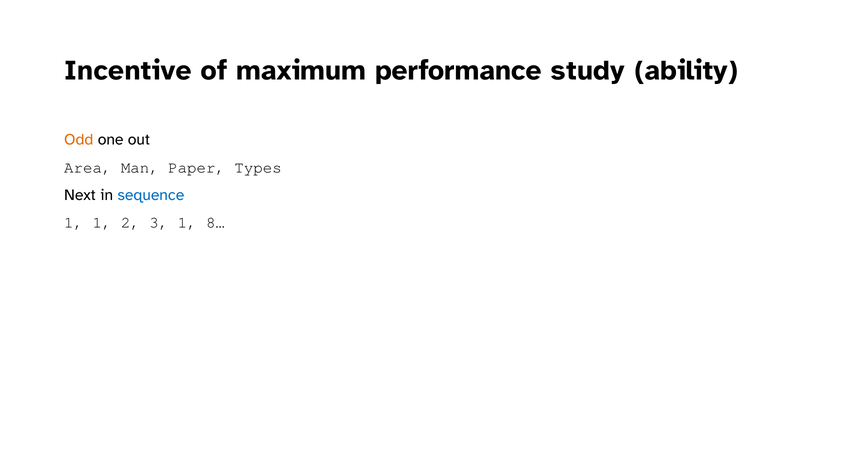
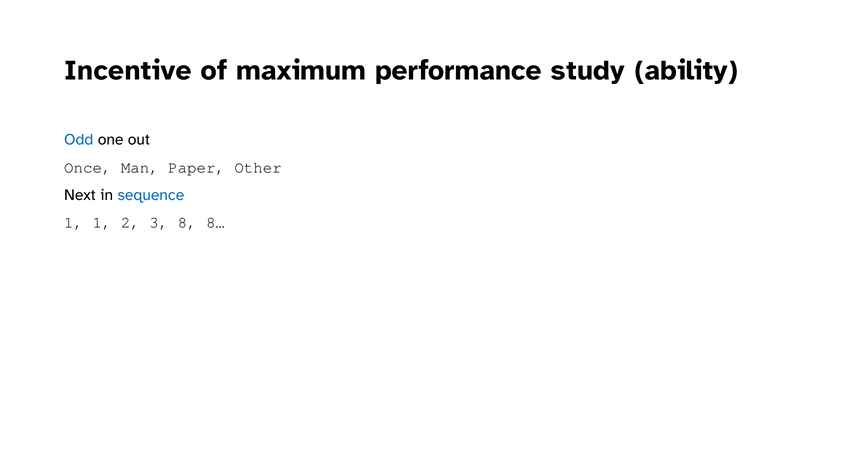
Odd colour: orange -> blue
Area: Area -> Once
Types: Types -> Other
3 1: 1 -> 8
